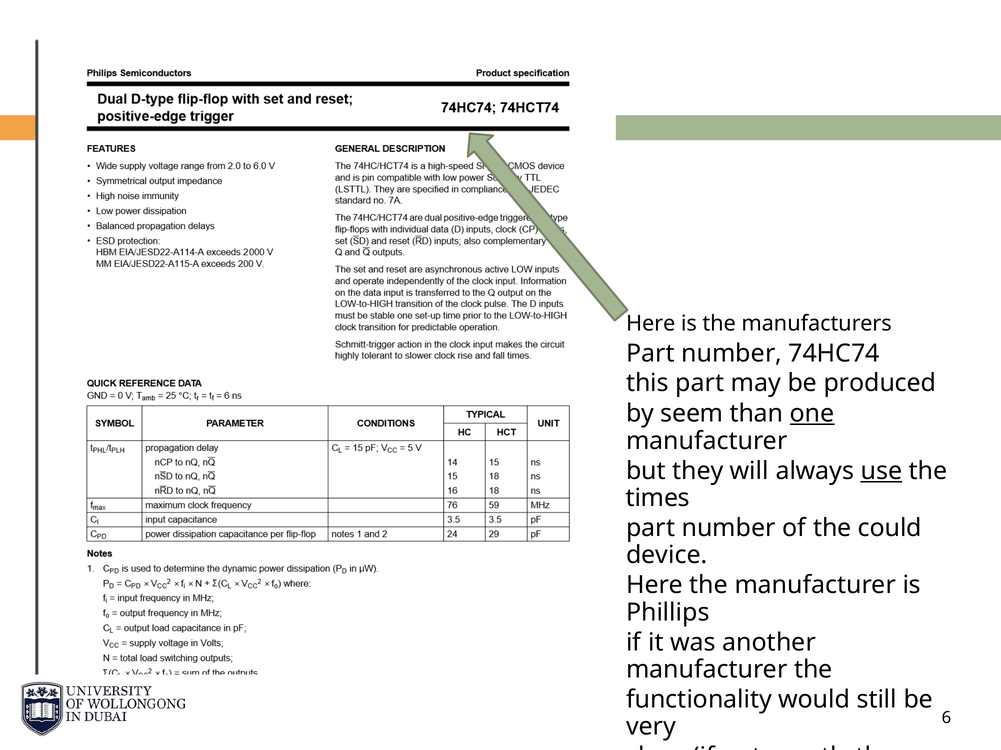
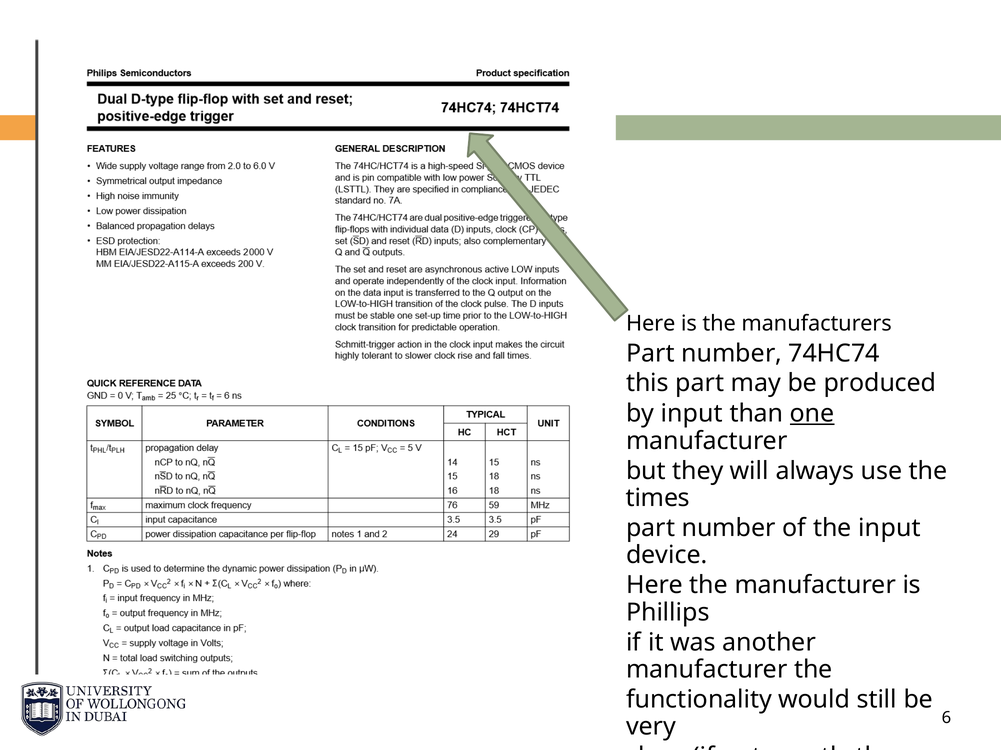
by seem: seem -> input
use underline: present -> none
the could: could -> input
